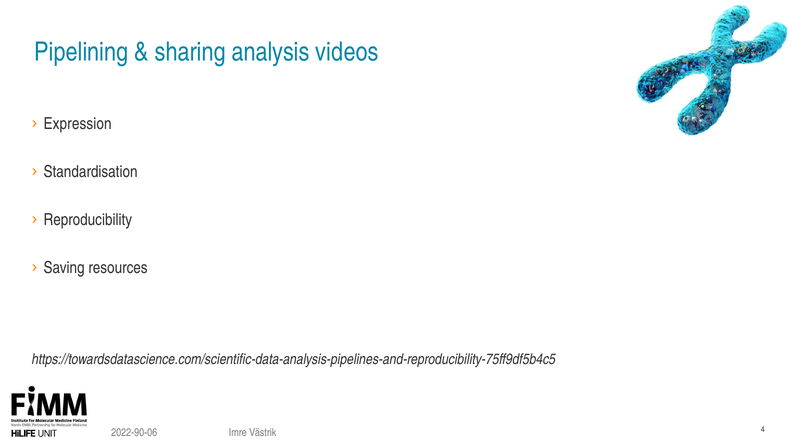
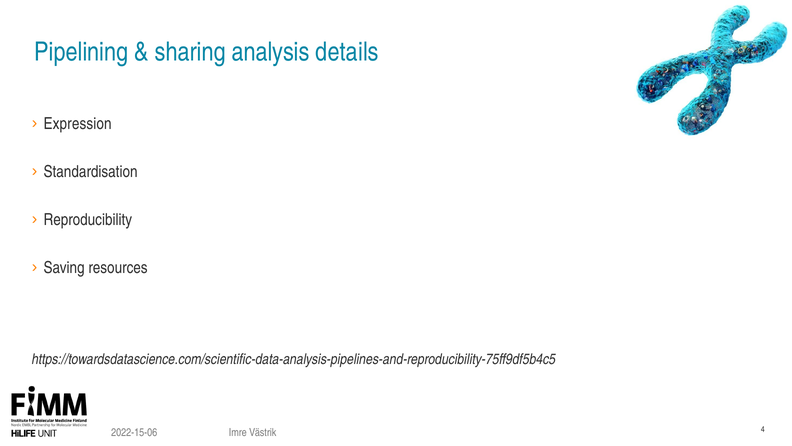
videos: videos -> details
2022-90-06: 2022-90-06 -> 2022-15-06
